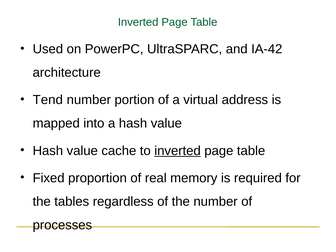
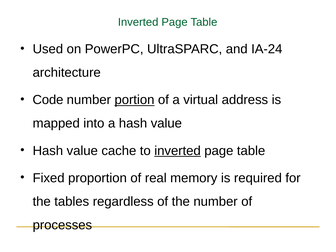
IA-42: IA-42 -> IA-24
Tend: Tend -> Code
portion underline: none -> present
